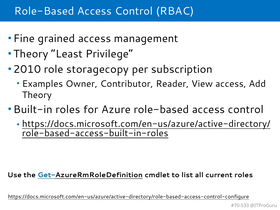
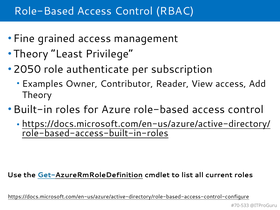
2010: 2010 -> 2050
storagecopy: storagecopy -> authenticate
